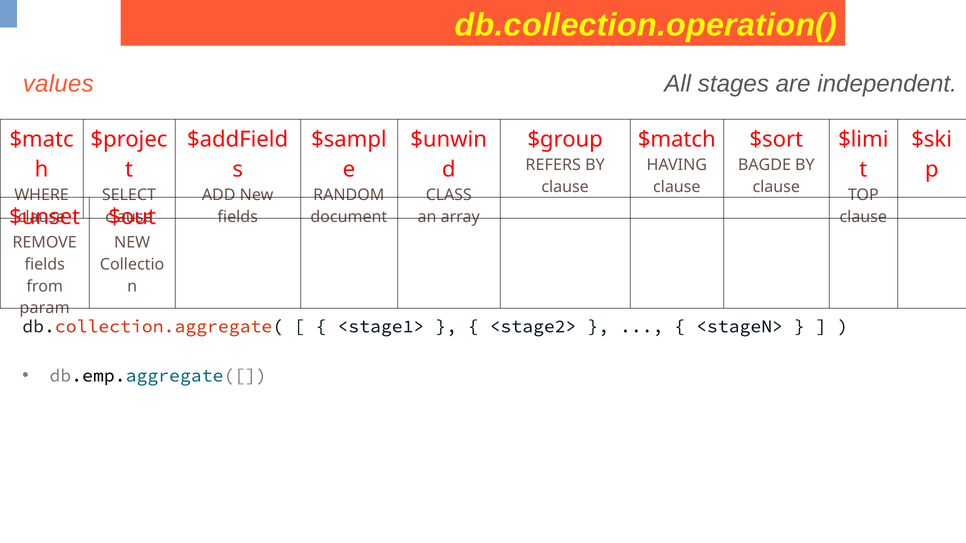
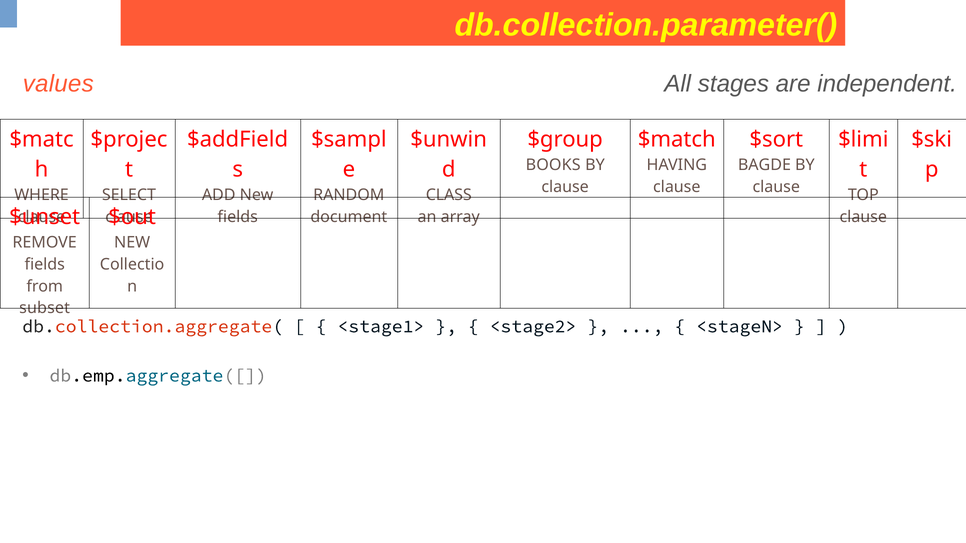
db.collection.operation(: db.collection.operation( -> db.collection.parameter(
REFERS: REFERS -> BOOKS
param: param -> subset
